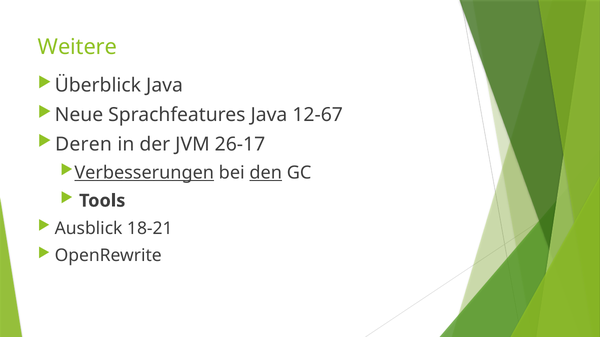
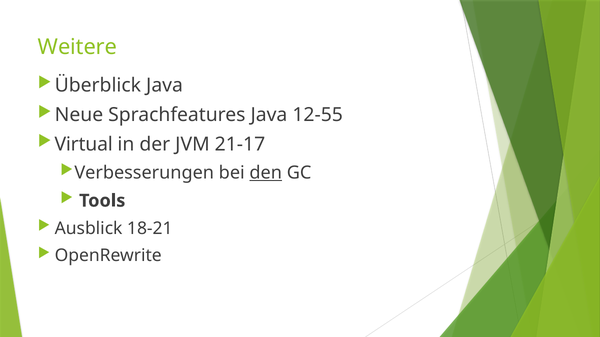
12-67: 12-67 -> 12-55
Deren: Deren -> Virtual
26-17: 26-17 -> 21-17
Verbesserungen underline: present -> none
